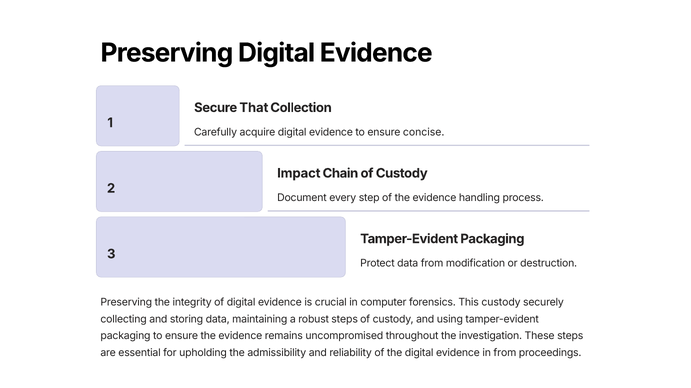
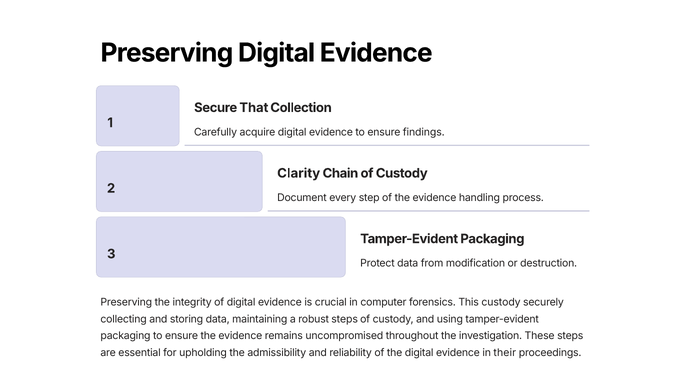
concise: concise -> findings
Impact: Impact -> Clarity
in from: from -> their
